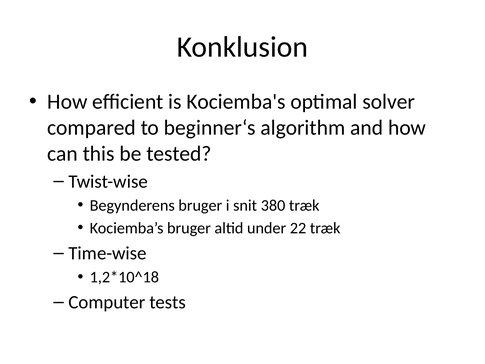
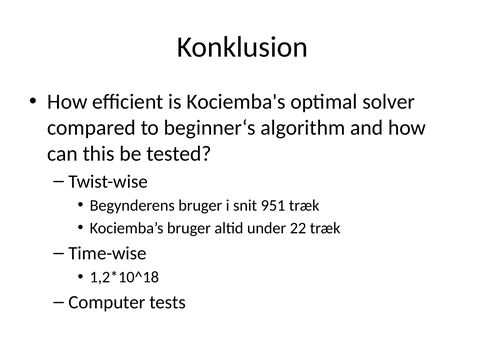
380: 380 -> 951
